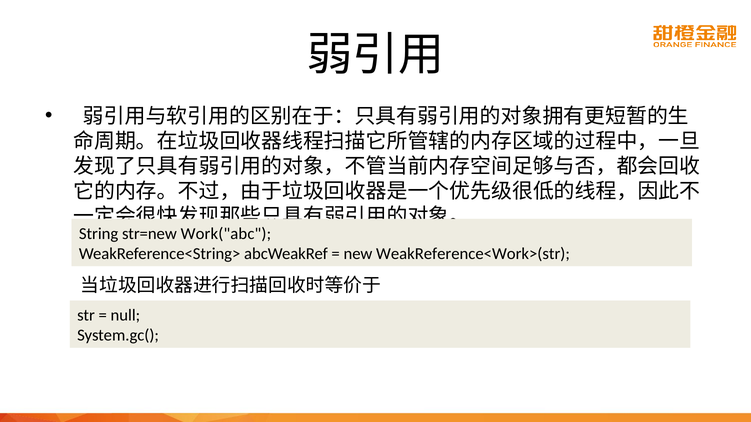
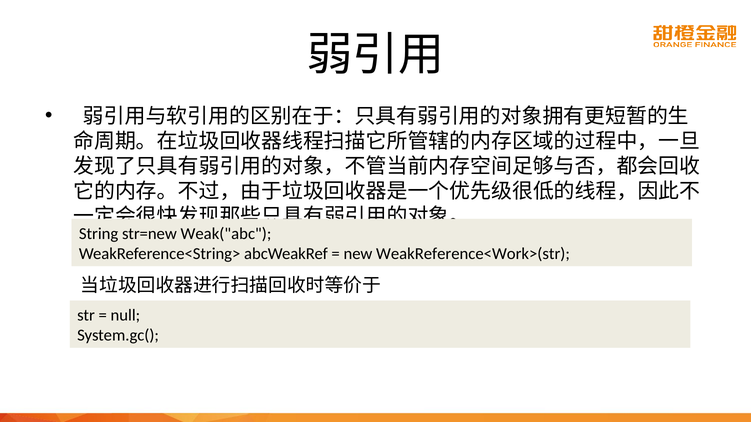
Work("abc: Work("abc -> Weak("abc
